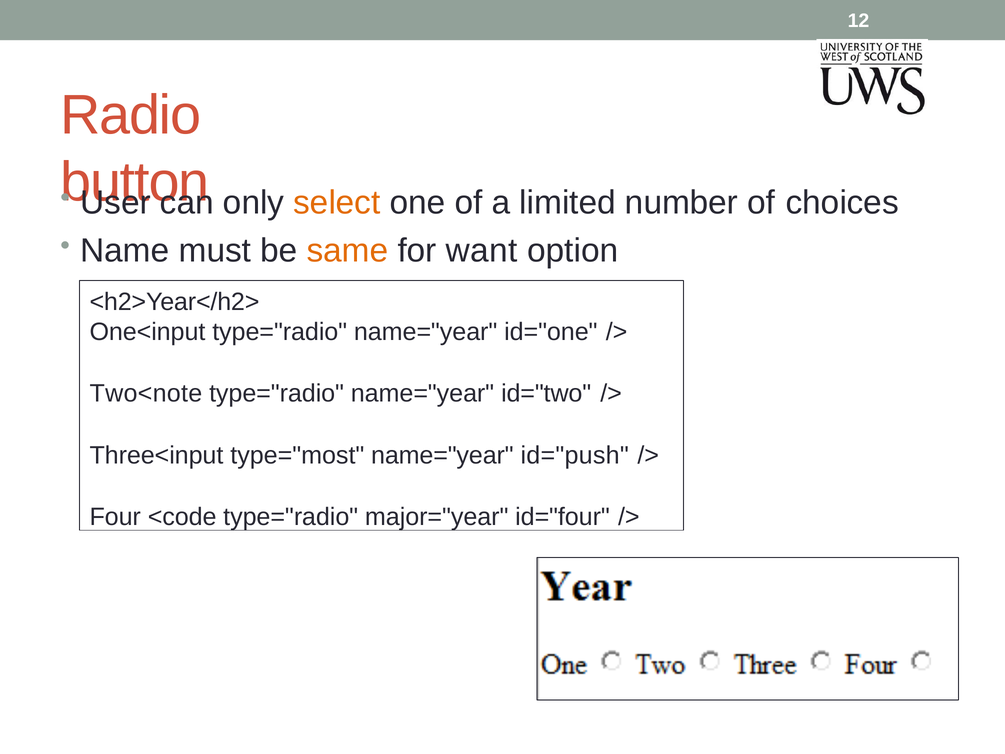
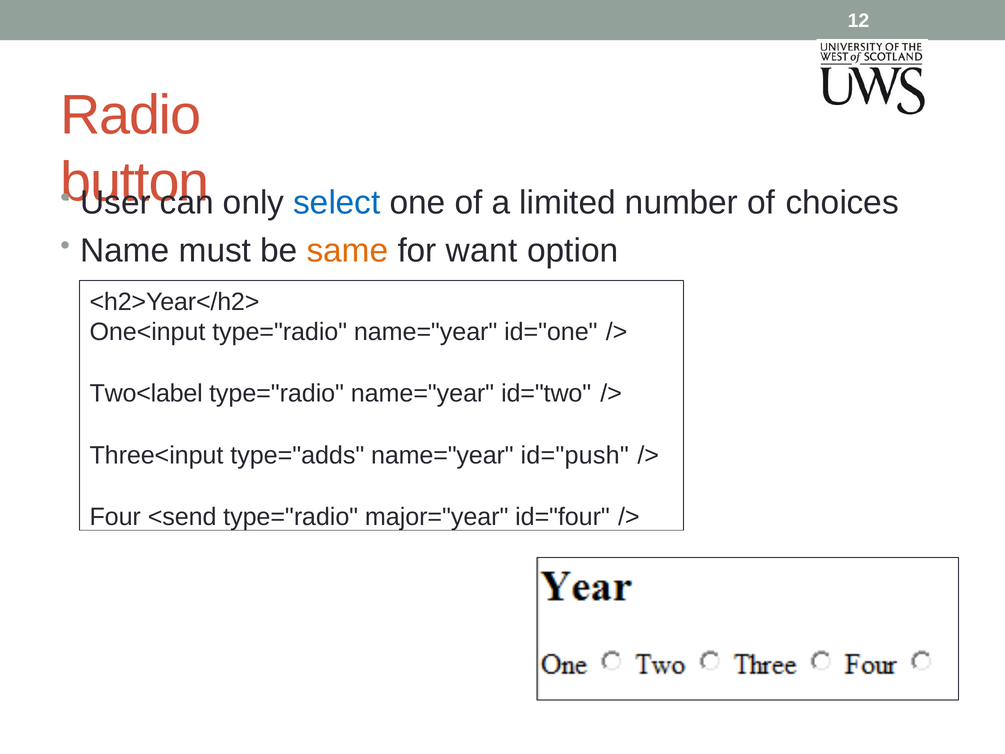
select colour: orange -> blue
Two<note: Two<note -> Two<label
type="most: type="most -> type="adds
<code: <code -> <send
